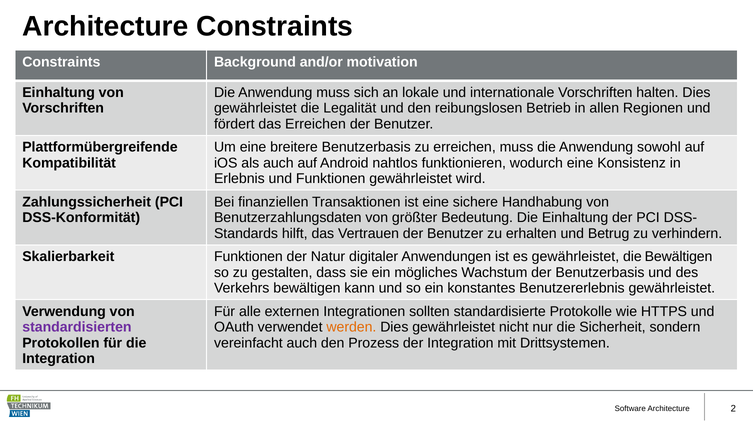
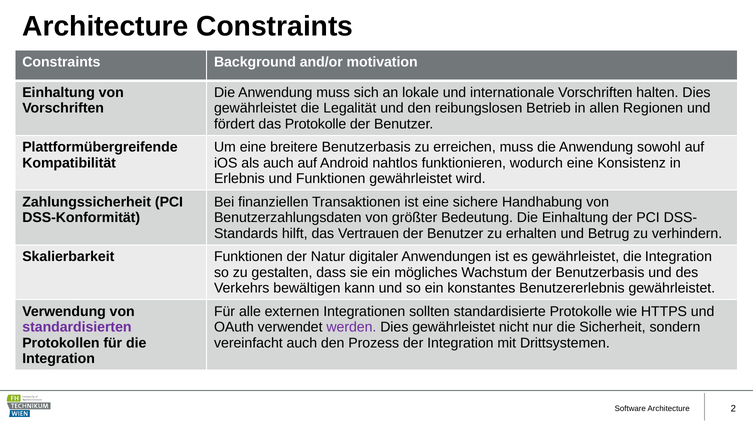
das Erreichen: Erreichen -> Protokolle
Bewältigen at (679, 256): Bewältigen -> Integration
werden colour: orange -> purple
